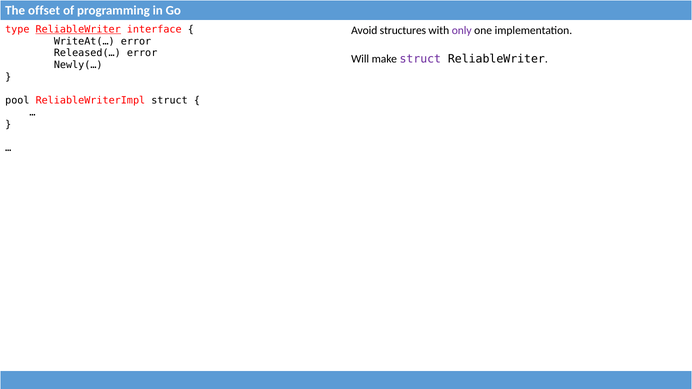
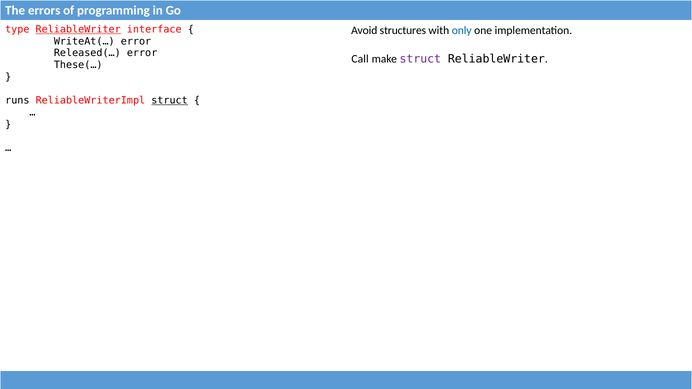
offset: offset -> errors
only colour: purple -> blue
Will: Will -> Call
Newly(…: Newly(… -> These(…
pool: pool -> runs
struct at (170, 101) underline: none -> present
